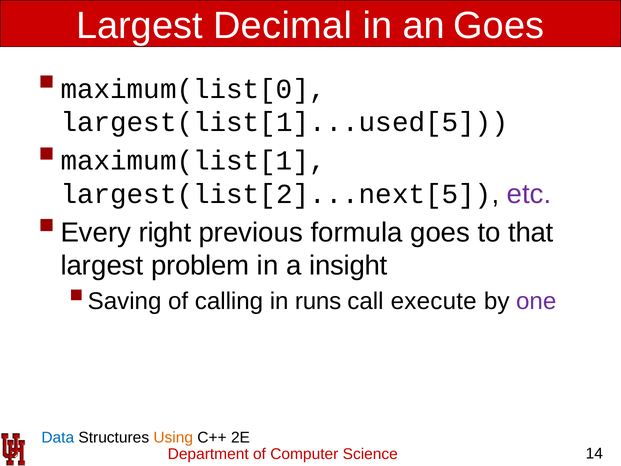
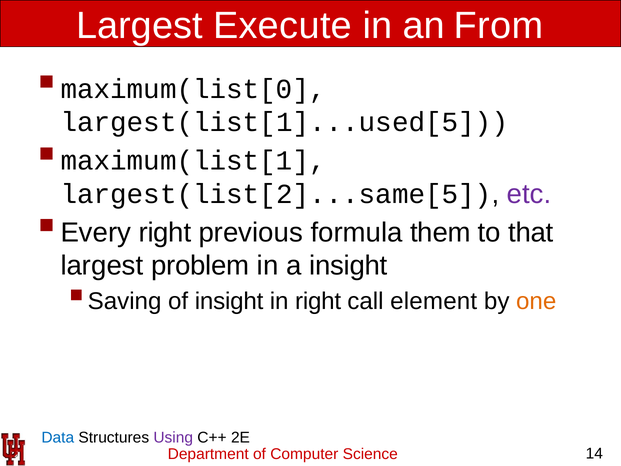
Decimal: Decimal -> Execute
an Goes: Goes -> From
largest(list[2]...next[5: largest(list[2]...next[5 -> largest(list[2]...same[5
formula goes: goes -> them
of calling: calling -> insight
in runs: runs -> right
execute: execute -> element
one colour: purple -> orange
Using colour: orange -> purple
